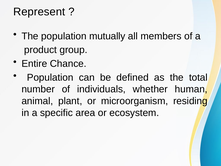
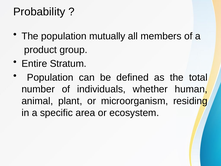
Represent: Represent -> Probability
Chance: Chance -> Stratum
